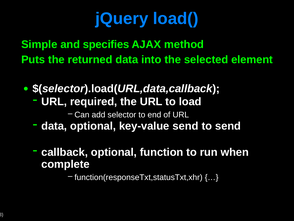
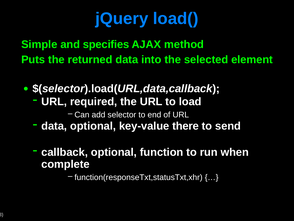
key-value send: send -> there
